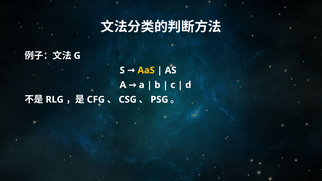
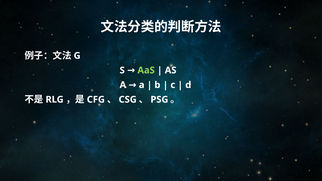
AaS colour: yellow -> light green
